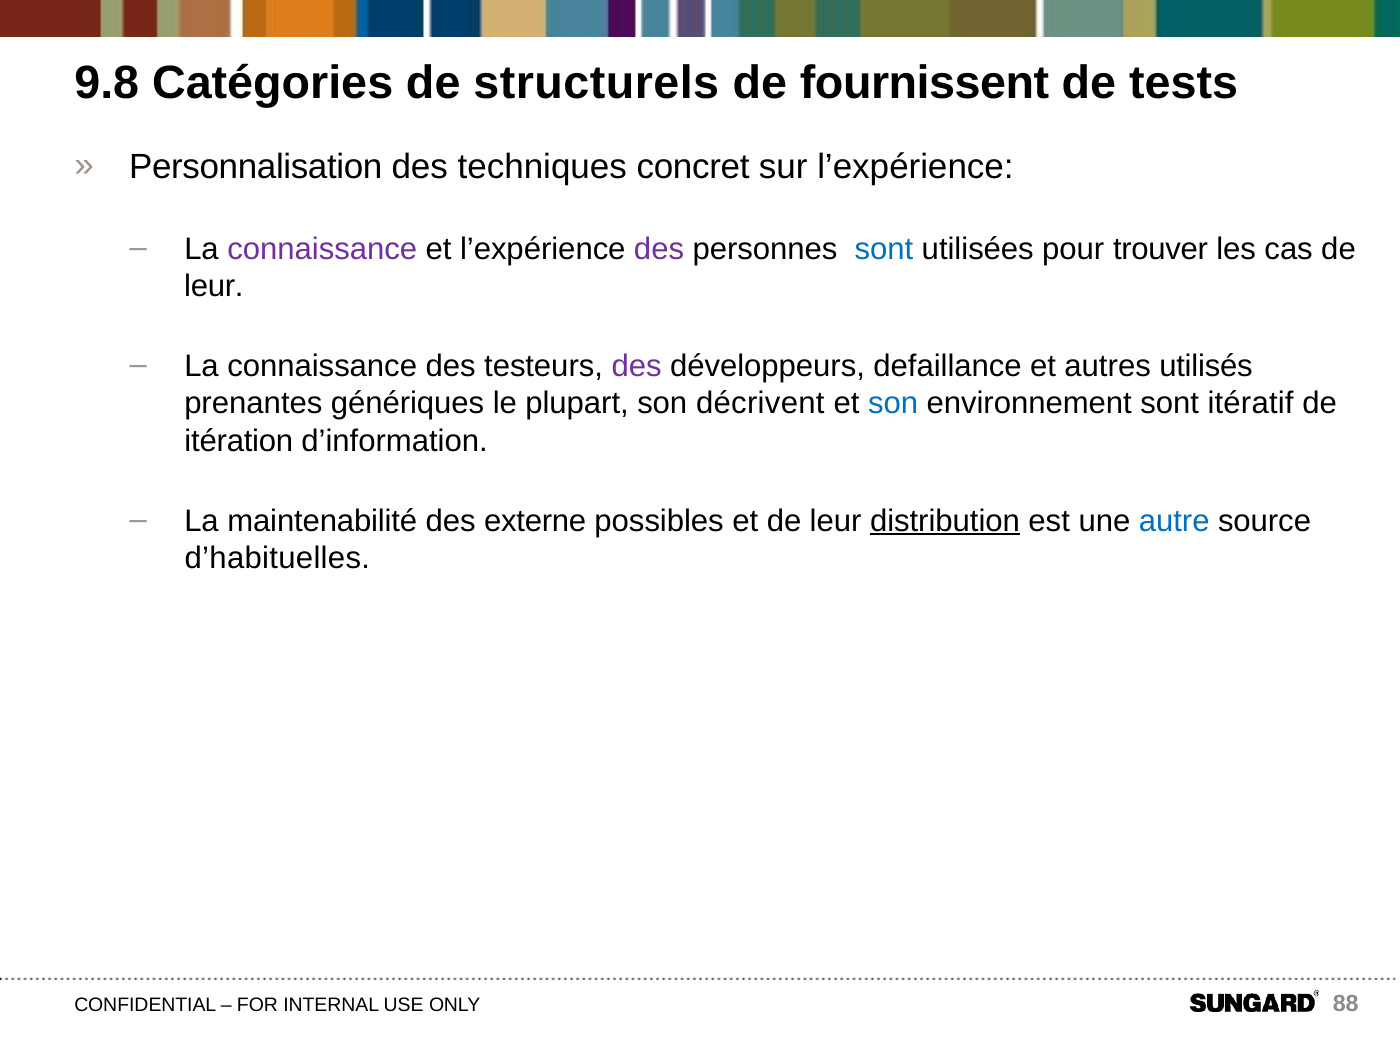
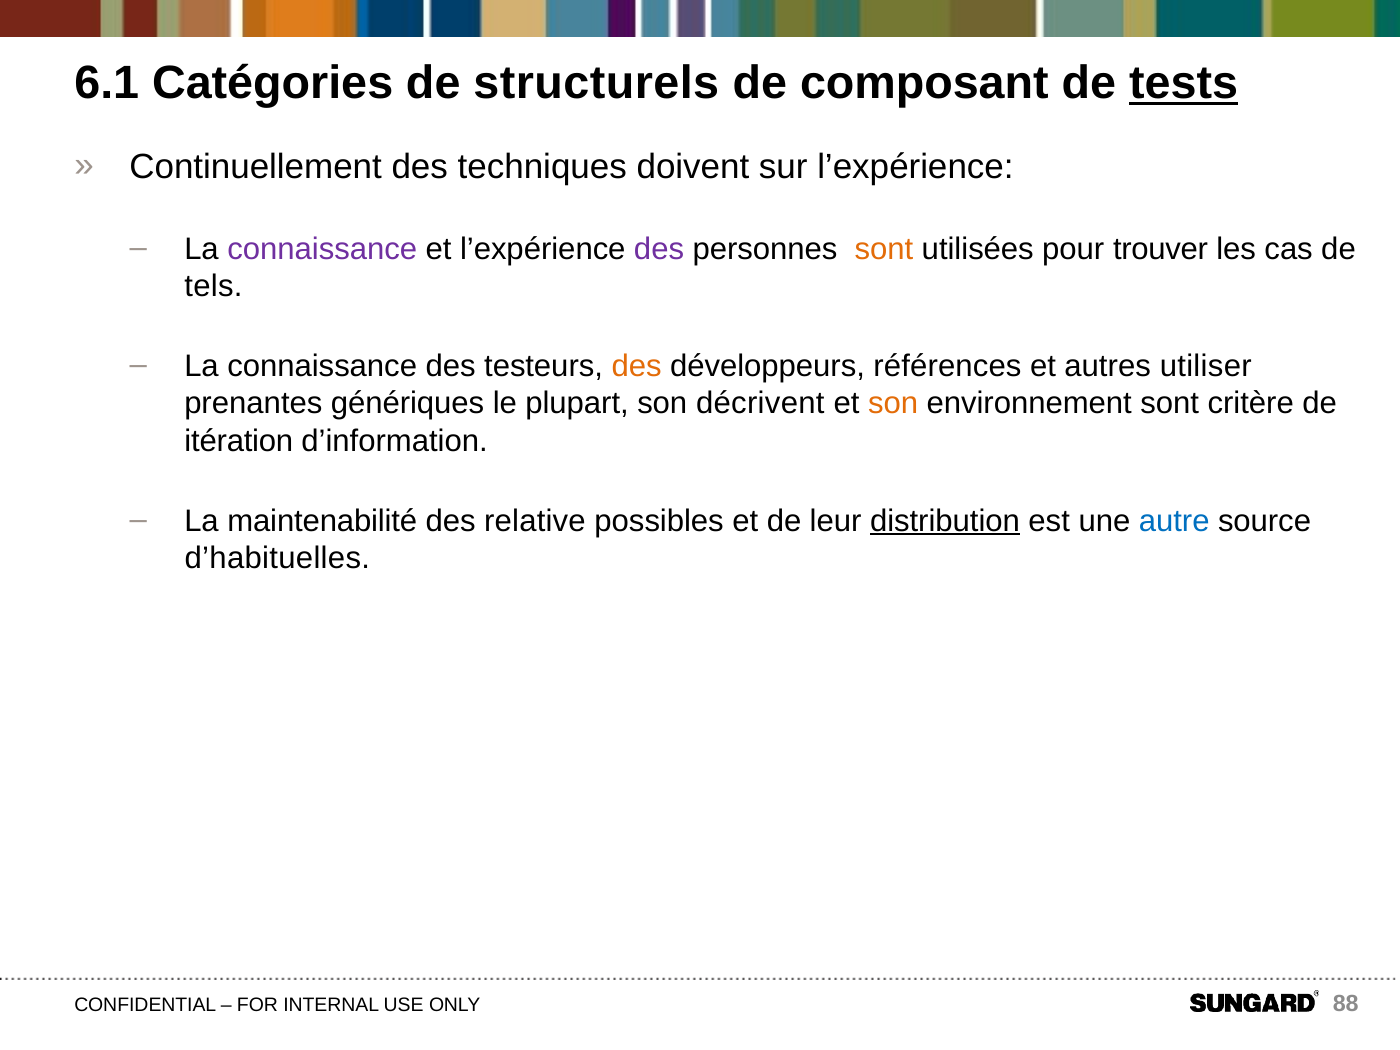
9.8: 9.8 -> 6.1
fournissent: fournissent -> composant
tests underline: none -> present
Personnalisation: Personnalisation -> Continuellement
concret: concret -> doivent
sont at (884, 249) colour: blue -> orange
leur at (214, 286): leur -> tels
des at (637, 366) colour: purple -> orange
defaillance: defaillance -> références
utilisés: utilisés -> utiliser
son at (893, 403) colour: blue -> orange
itératif: itératif -> critère
externe: externe -> relative
